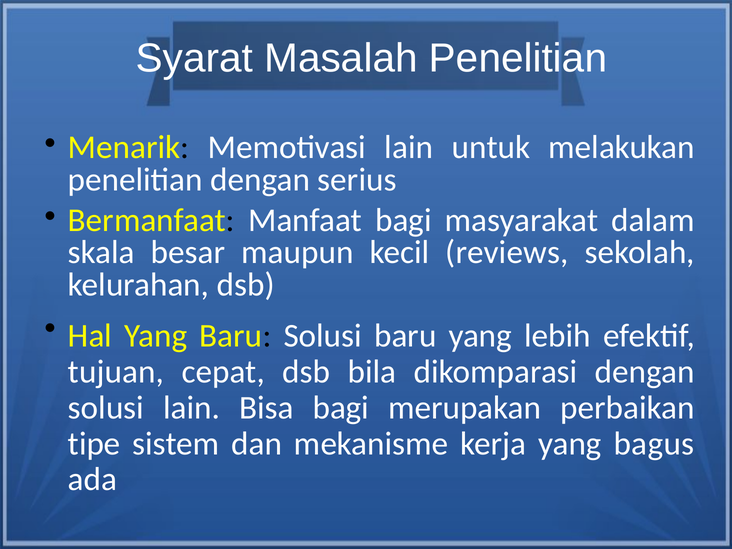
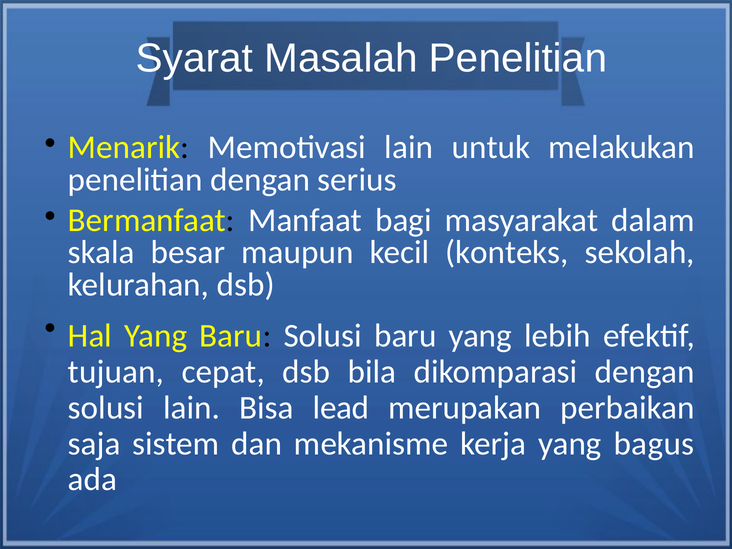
reviews: reviews -> konteks
Bisa bagi: bagi -> lead
tipe: tipe -> saja
